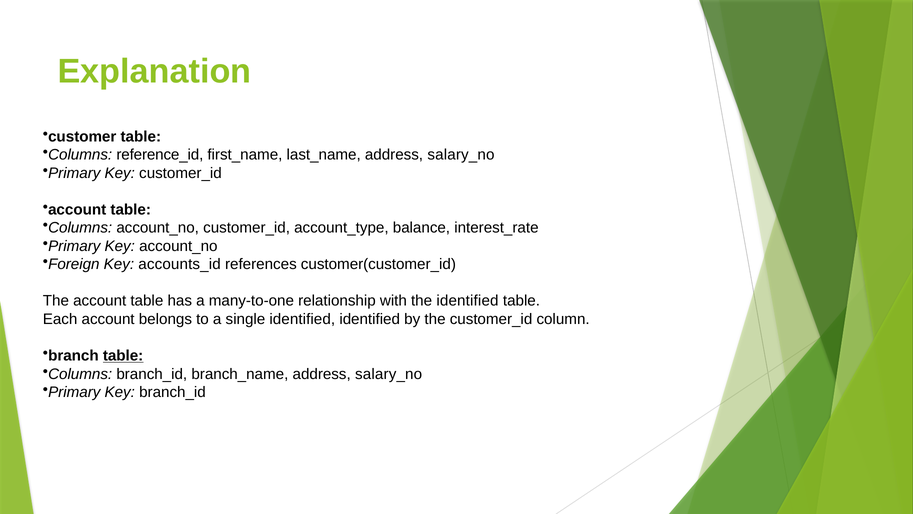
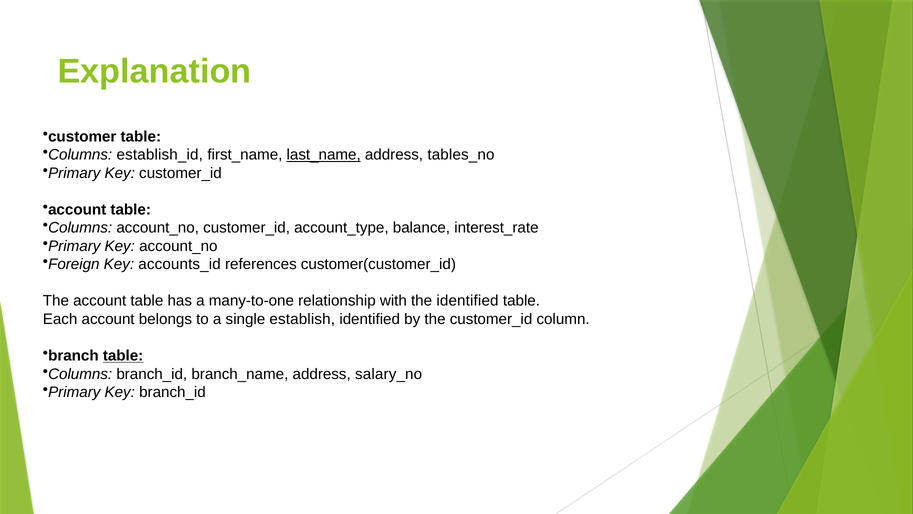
reference_id: reference_id -> establish_id
last_name underline: none -> present
salary_no at (461, 155): salary_no -> tables_no
single identified: identified -> establish
